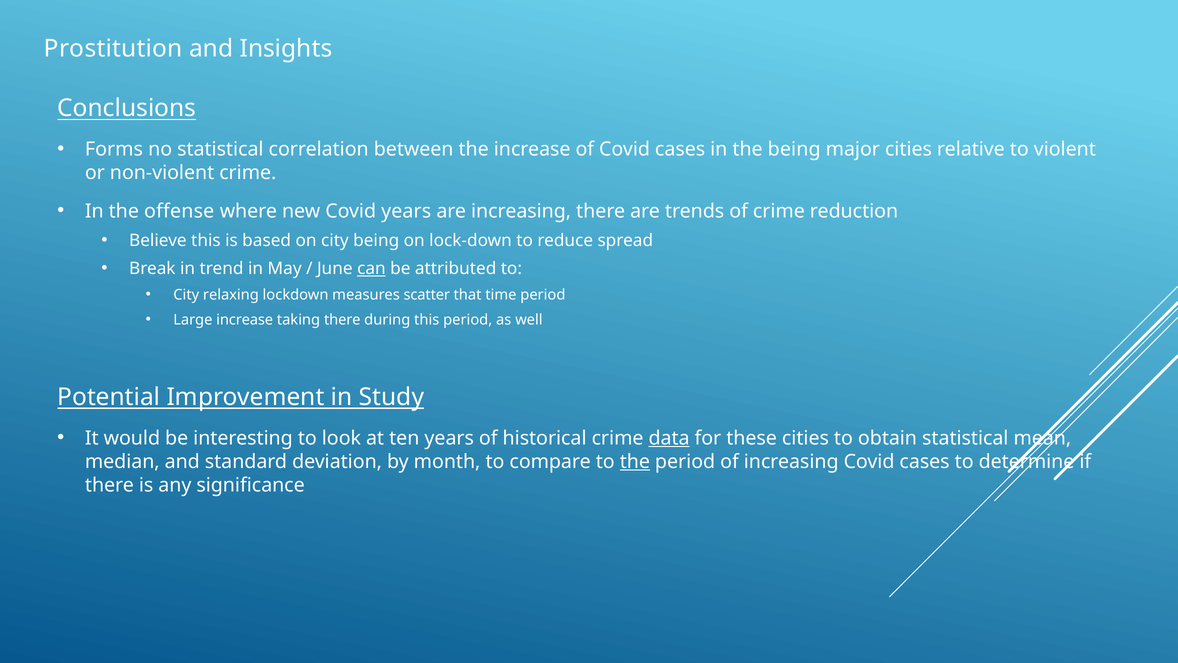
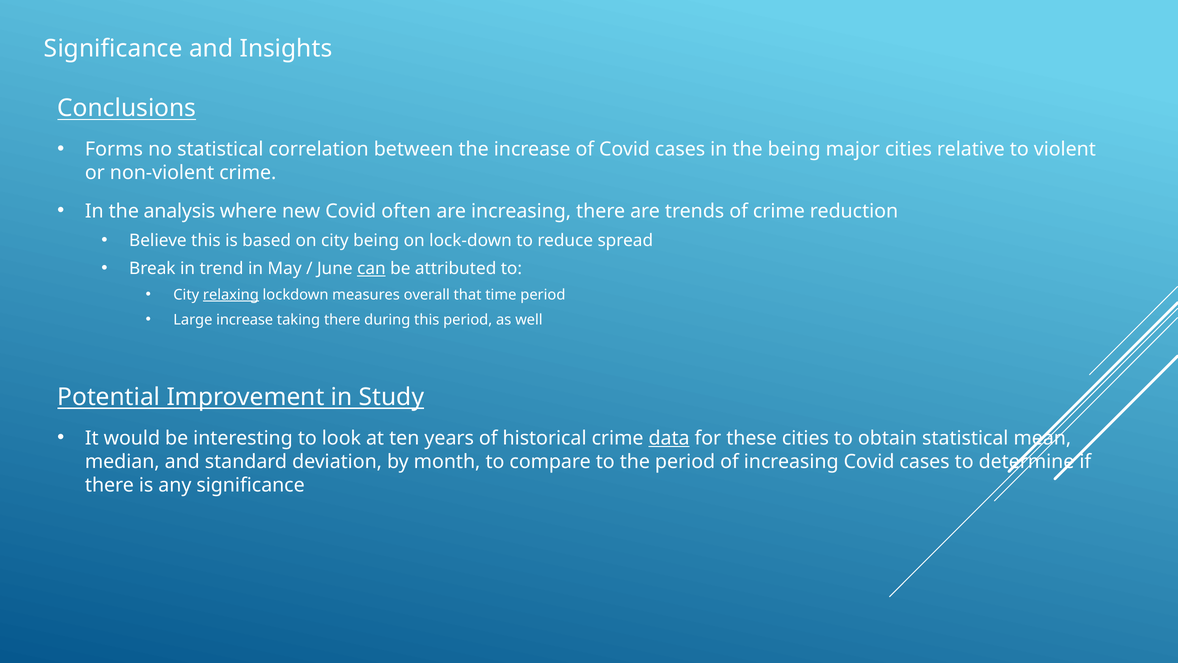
Prostitution at (113, 49): Prostitution -> Significance
offense: offense -> analysis
Covid years: years -> often
relaxing underline: none -> present
scatter: scatter -> overall
the at (635, 461) underline: present -> none
